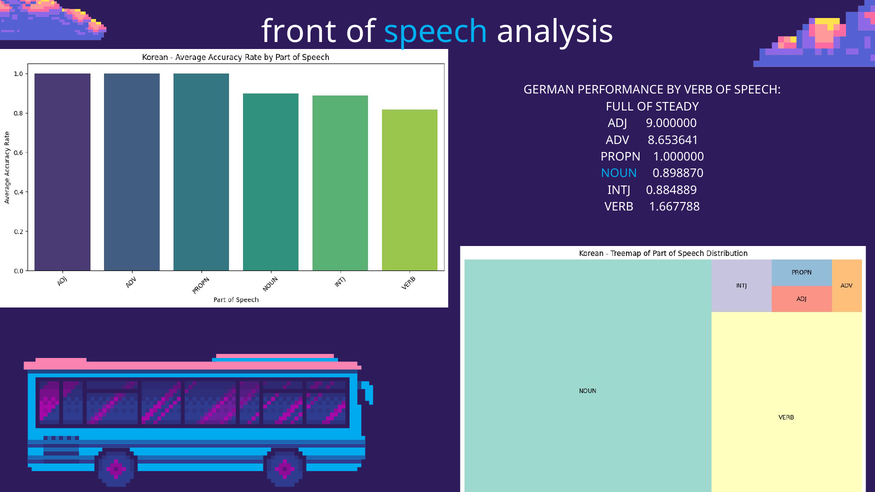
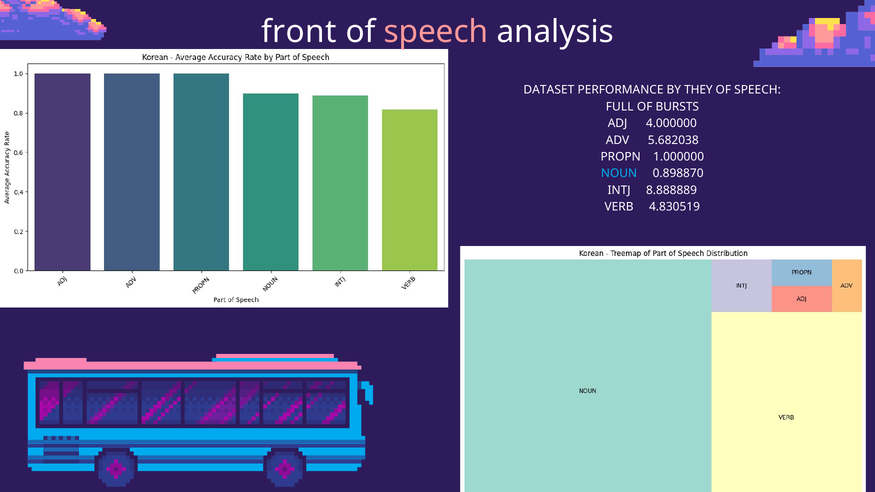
speech at (436, 32) colour: light blue -> pink
GERMAN: GERMAN -> DATASET
BY VERB: VERB -> THEY
STEADY: STEADY -> BURSTS
9.000000: 9.000000 -> 4.000000
8.653641: 8.653641 -> 5.682038
0.884889: 0.884889 -> 8.888889
1.667788: 1.667788 -> 4.830519
